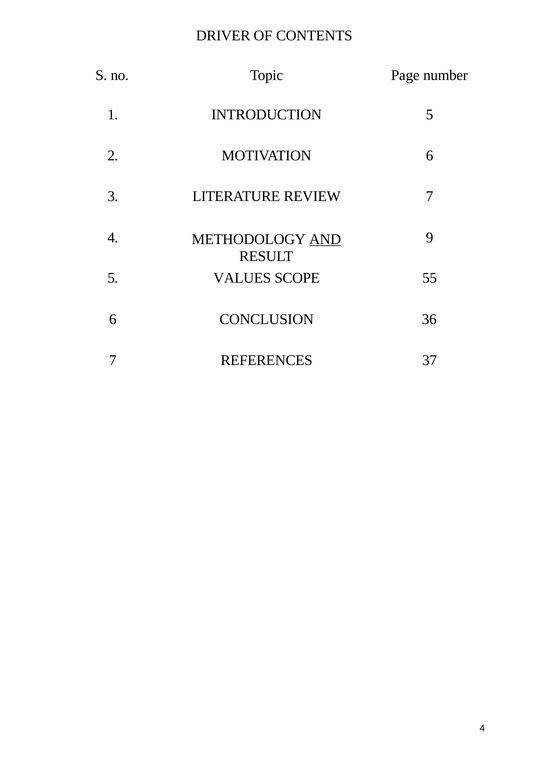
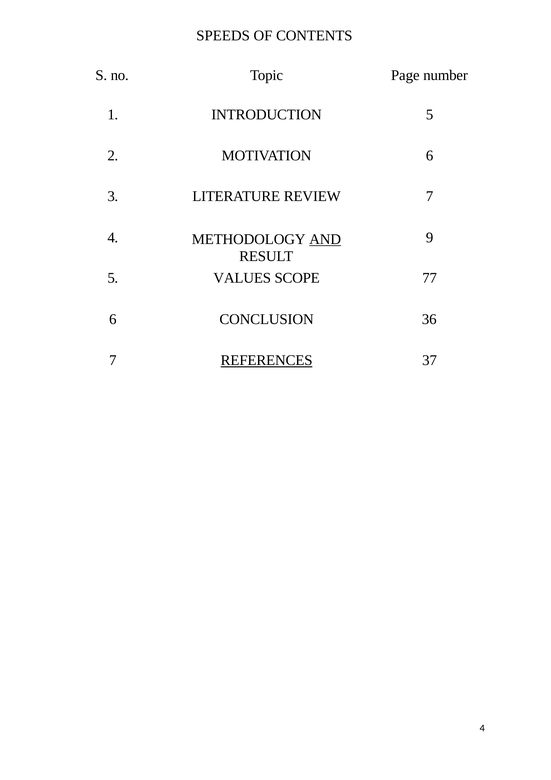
DRIVER: DRIVER -> SPEEDS
55: 55 -> 77
REFERENCES underline: none -> present
